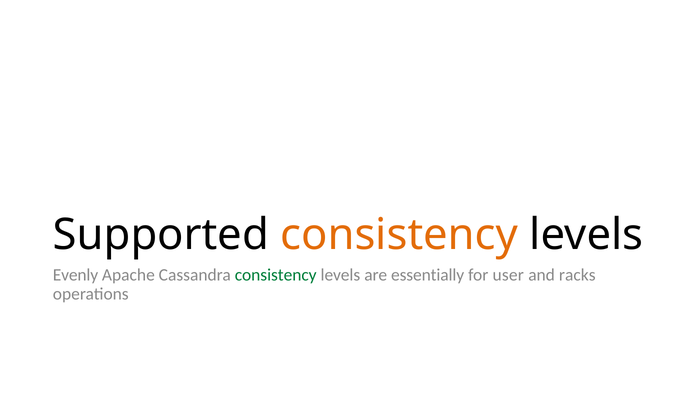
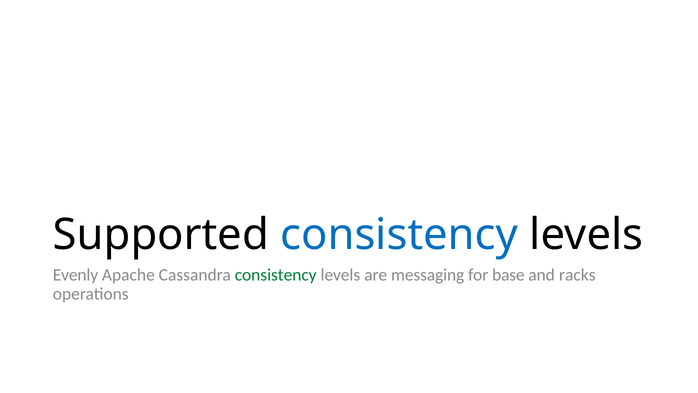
consistency at (399, 235) colour: orange -> blue
essentially: essentially -> messaging
user: user -> base
